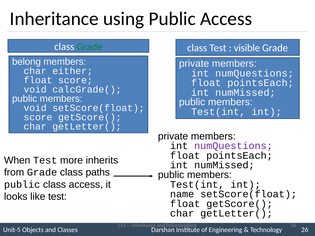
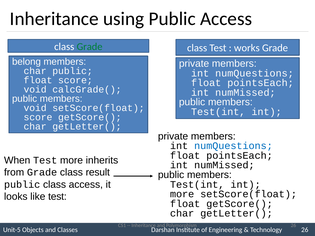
visible: visible -> works
char either: either -> public
numQuestions at (233, 146) colour: purple -> blue
paths: paths -> result
name at (182, 194): name -> more
